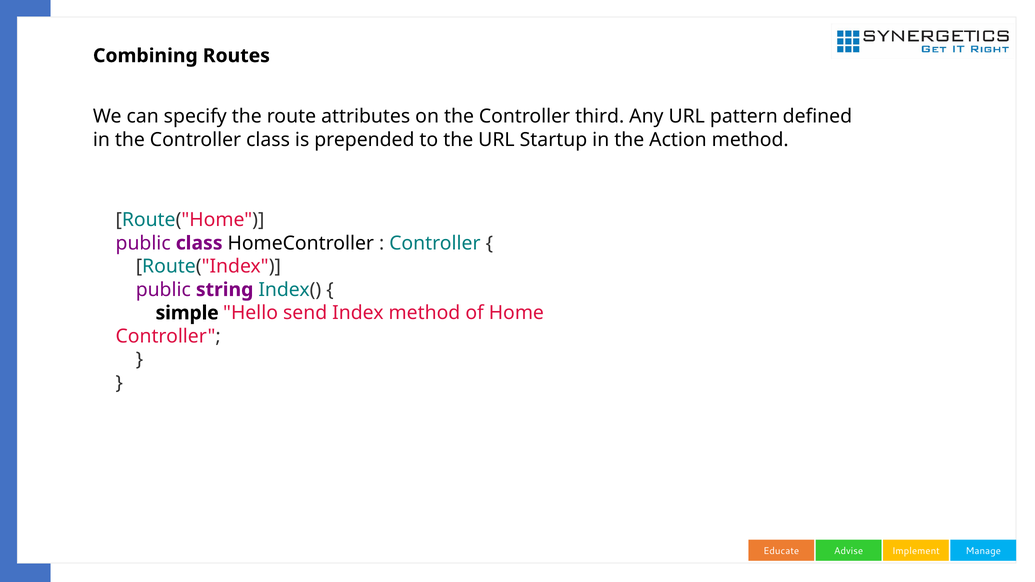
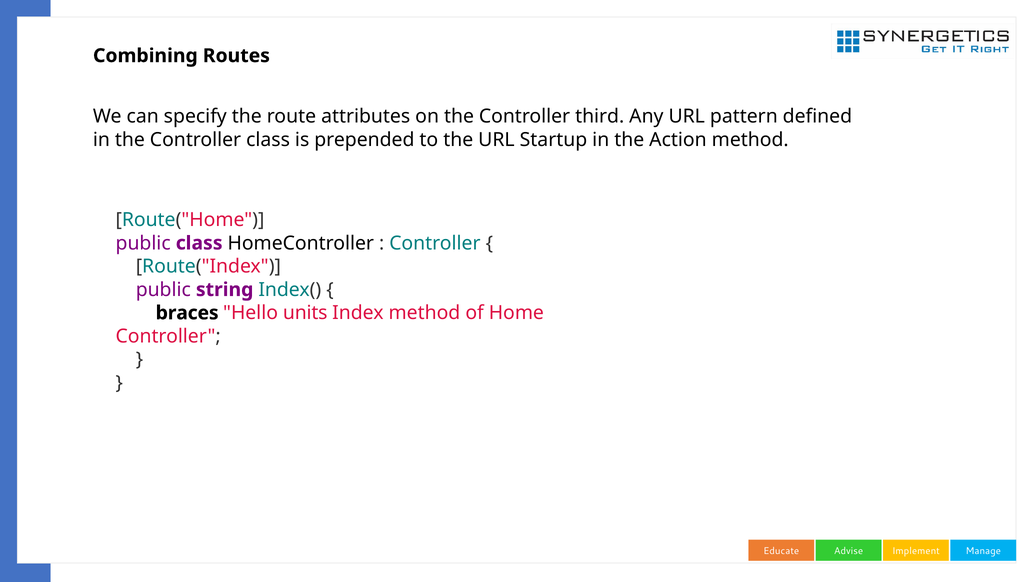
simple: simple -> braces
send: send -> units
